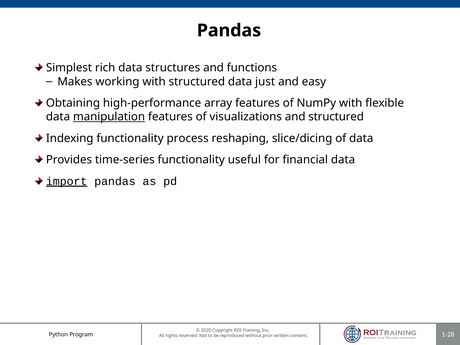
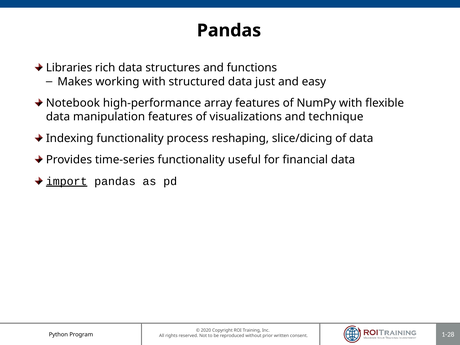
Simplest: Simplest -> Libraries
Obtaining: Obtaining -> Notebook
manipulation underline: present -> none
and structured: structured -> technique
